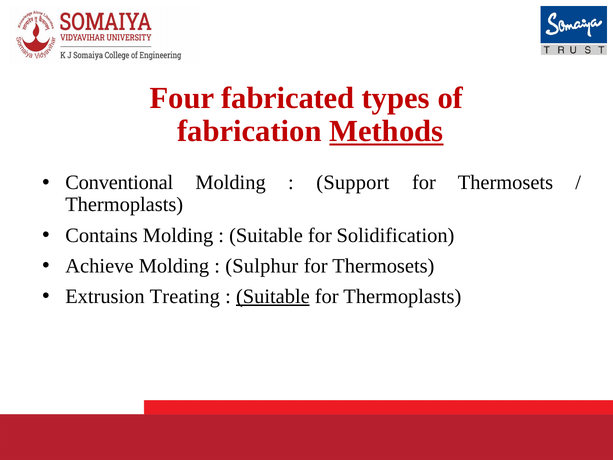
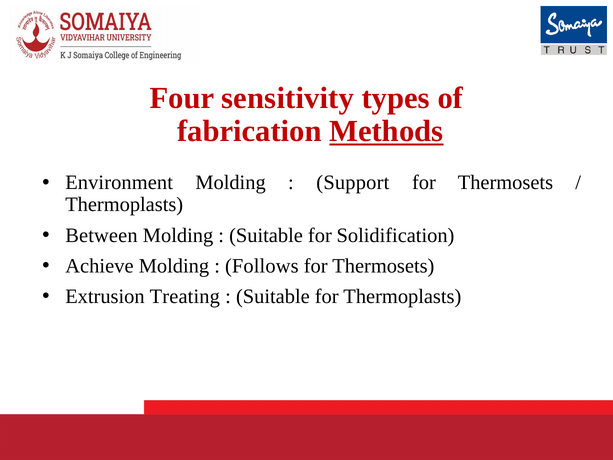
fabricated: fabricated -> sensitivity
Conventional: Conventional -> Environment
Contains: Contains -> Between
Sulphur: Sulphur -> Follows
Suitable at (273, 296) underline: present -> none
